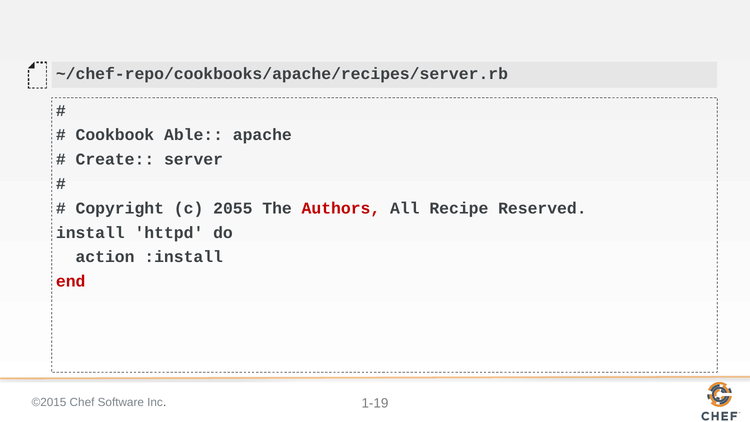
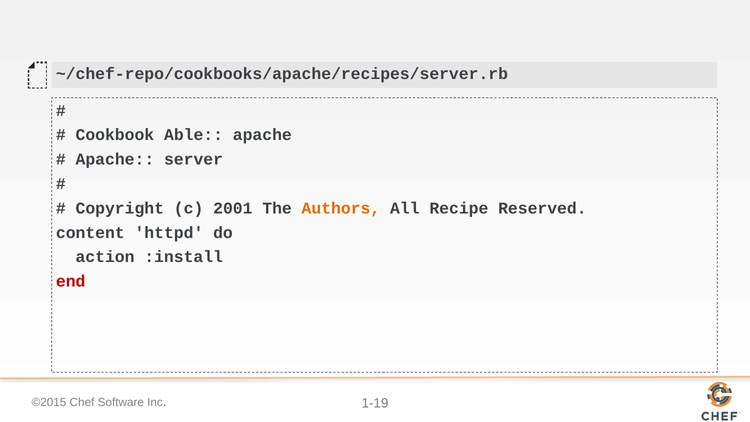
Create at (115, 159): Create -> Apache
2055: 2055 -> 2001
Authors colour: red -> orange
install: install -> content
